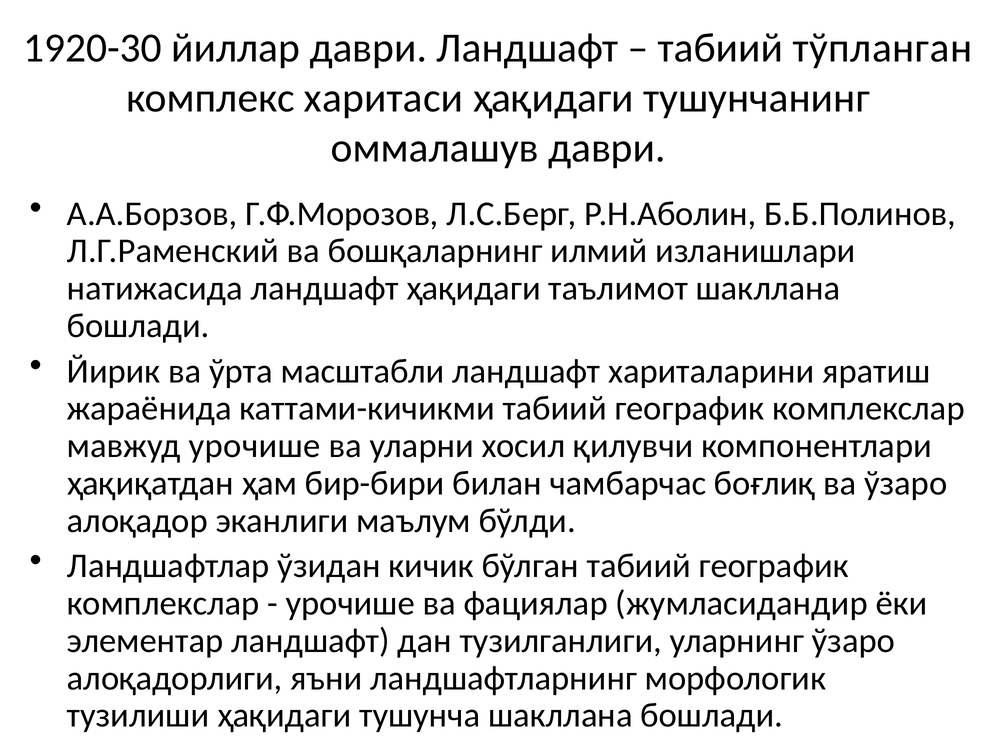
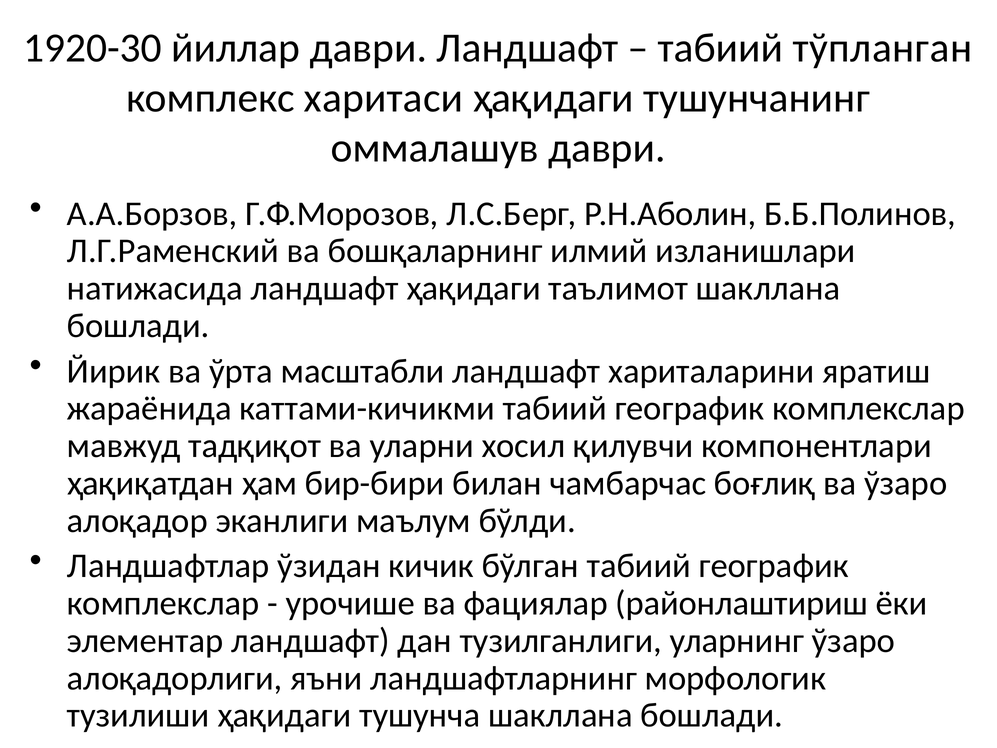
мавжуд урочише: урочише -> тадқиқот
жумласидандир: жумласидандир -> районлаштириш
